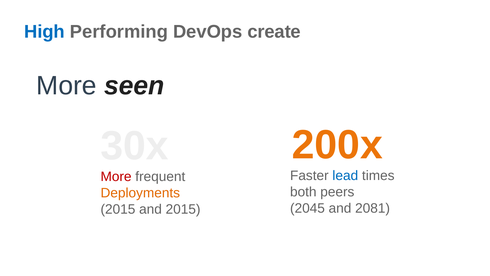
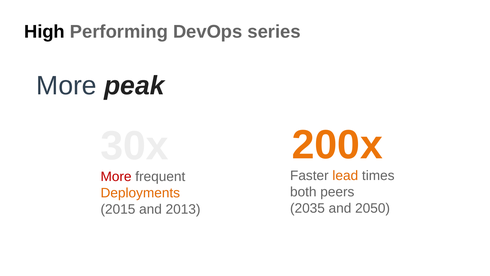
High colour: blue -> black
create: create -> series
seen: seen -> peak
lead colour: blue -> orange
2045: 2045 -> 2035
2081: 2081 -> 2050
and 2015: 2015 -> 2013
